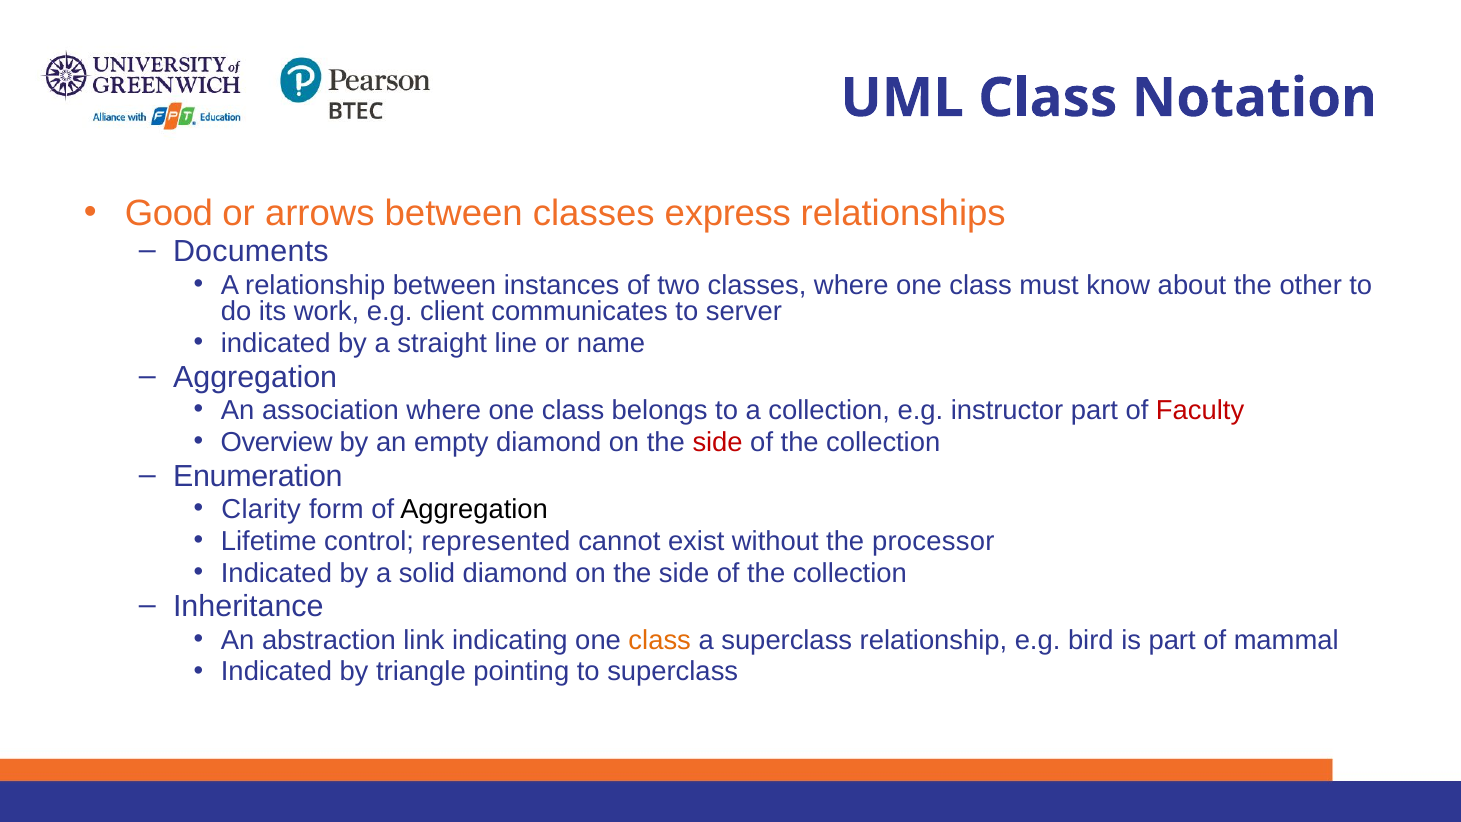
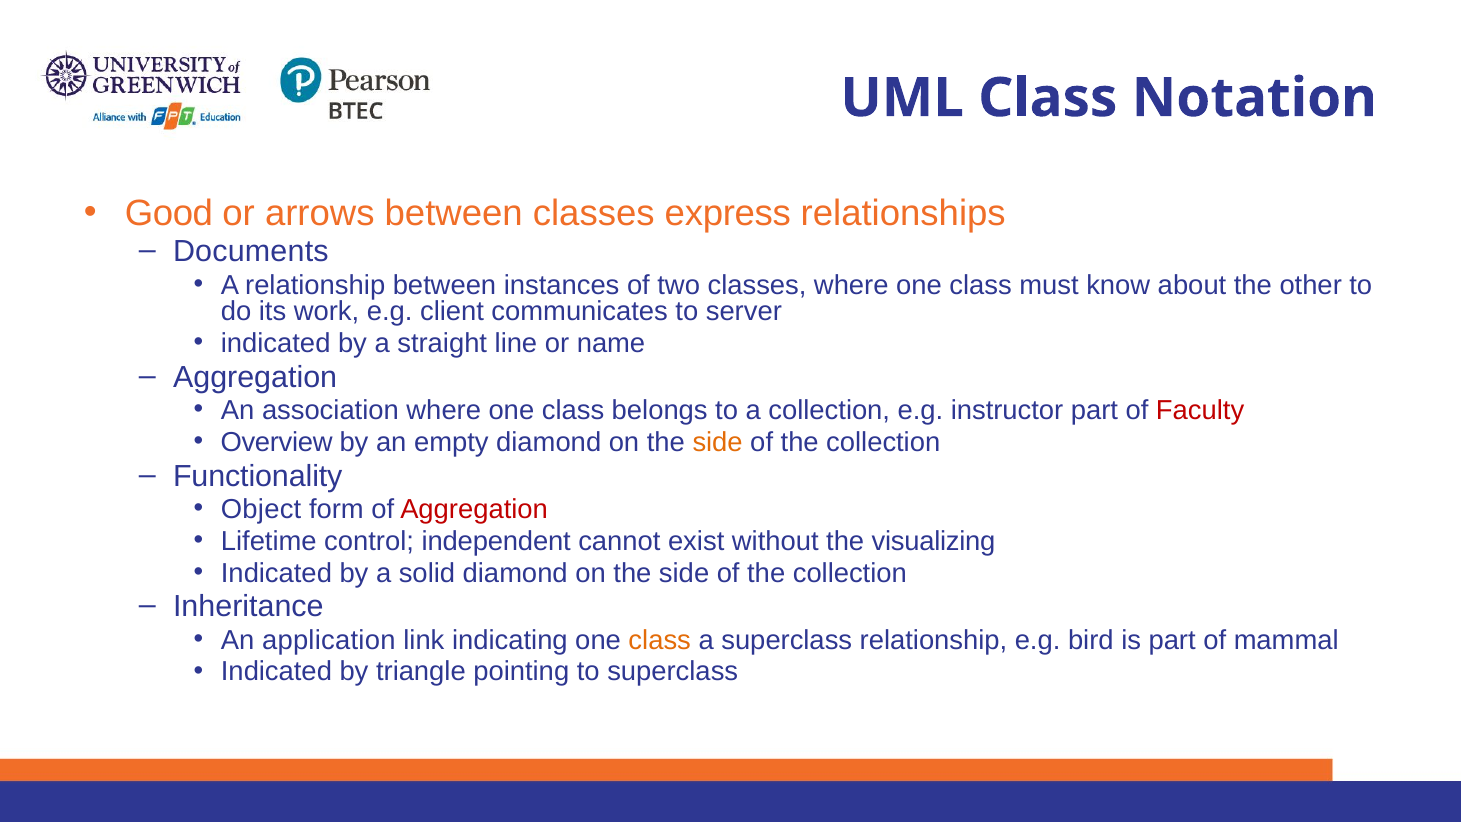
side at (718, 442) colour: red -> orange
Enumeration: Enumeration -> Functionality
Clarity: Clarity -> Object
Aggregation at (474, 509) colour: black -> red
represented: represented -> independent
processor: processor -> visualizing
abstraction: abstraction -> application
